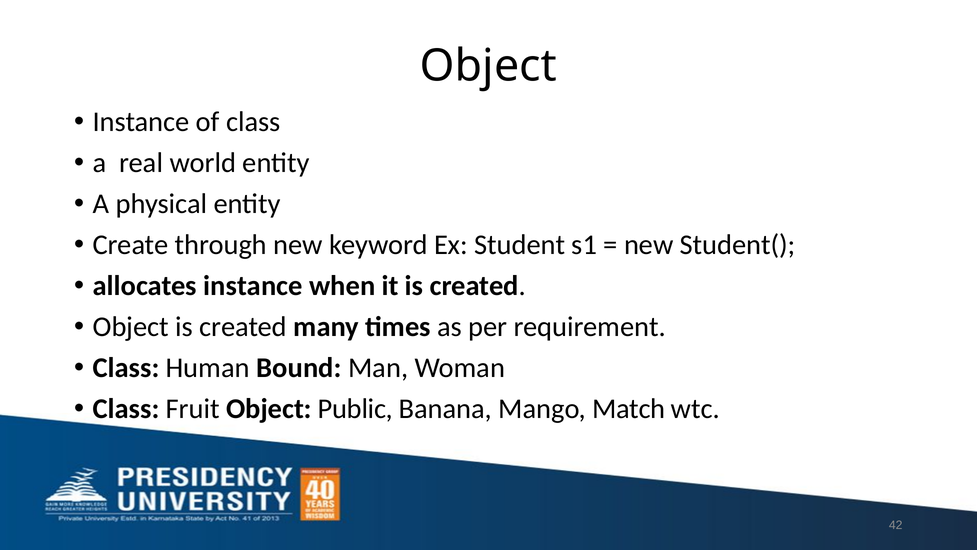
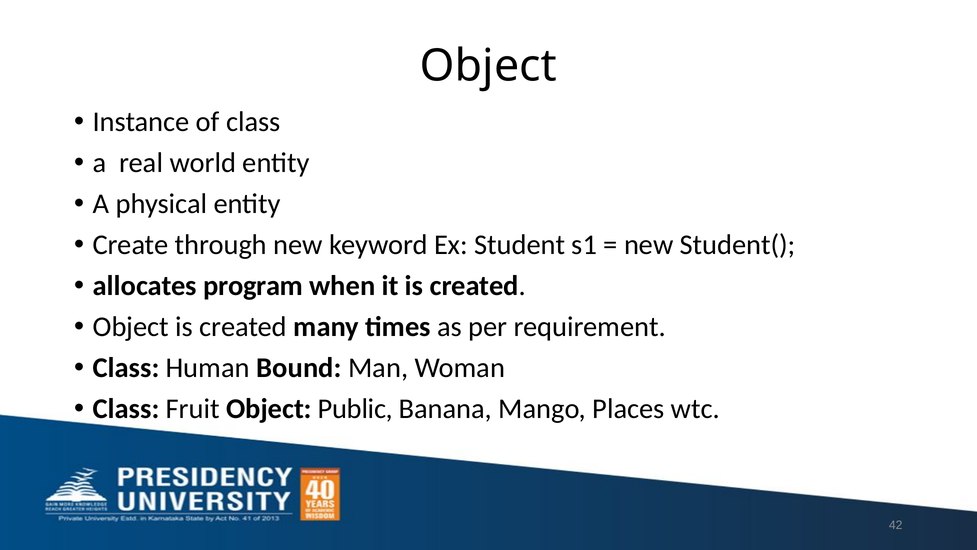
allocates instance: instance -> program
Match: Match -> Places
